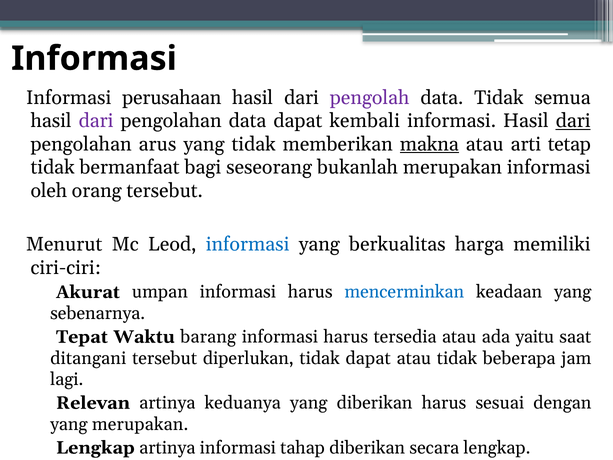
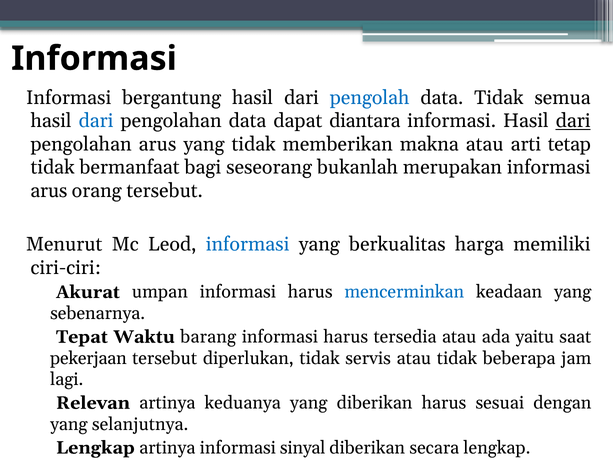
perusahaan: perusahaan -> bergantung
pengolah colour: purple -> blue
dari at (96, 121) colour: purple -> blue
kembali: kembali -> diantara
makna underline: present -> none
oleh at (49, 191): oleh -> arus
ditangani: ditangani -> pekerjaan
tidak dapat: dapat -> servis
yang merupakan: merupakan -> selanjutnya
tahap: tahap -> sinyal
